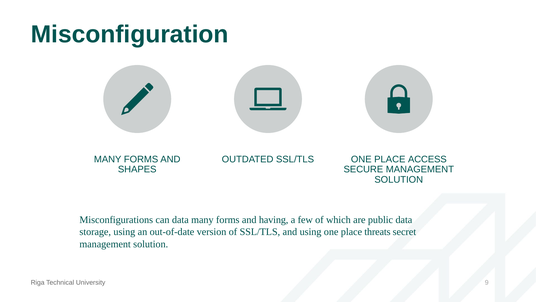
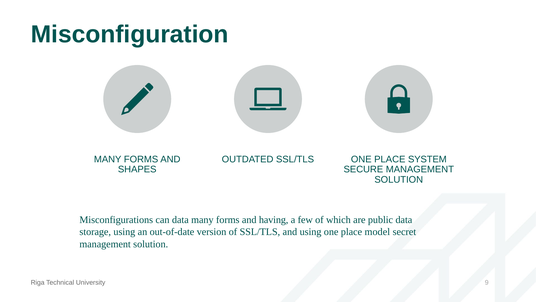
ACCESS: ACCESS -> SYSTEM
threats: threats -> model
